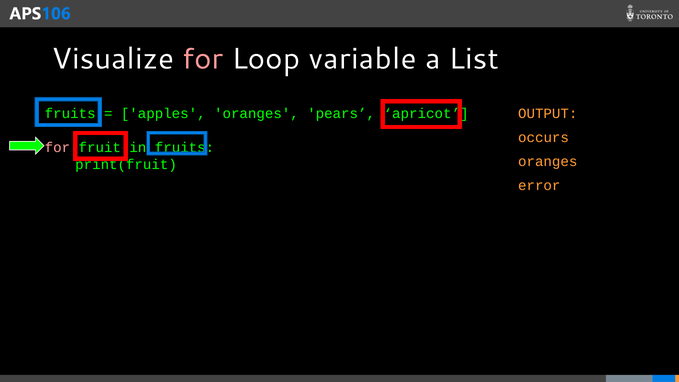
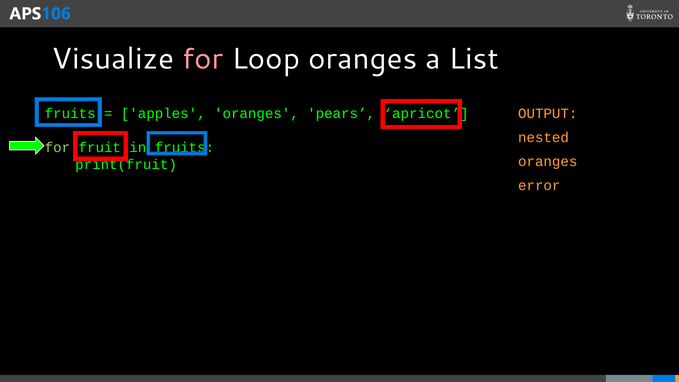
Loop variable: variable -> oranges
occurs: occurs -> nested
for at (57, 148) colour: pink -> light green
